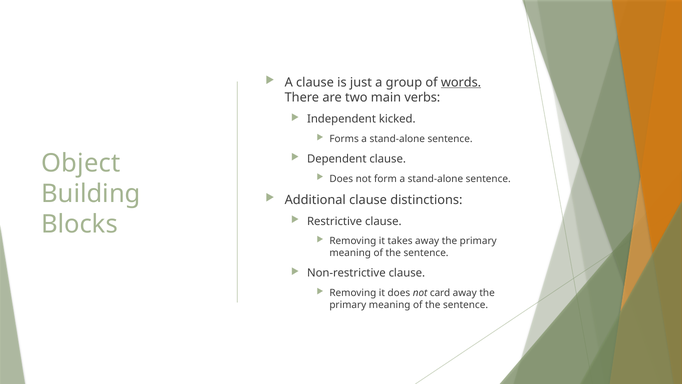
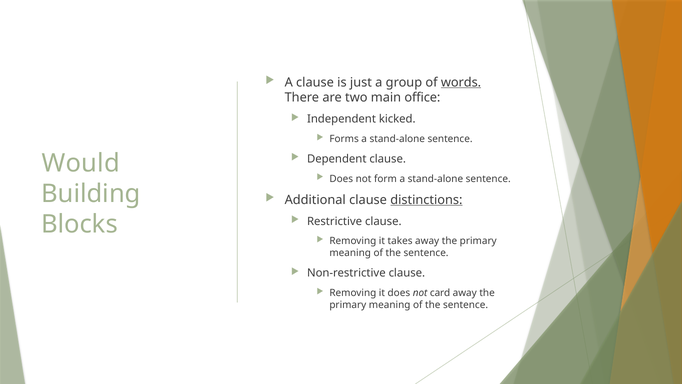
verbs: verbs -> office
Object: Object -> Would
distinctions underline: none -> present
